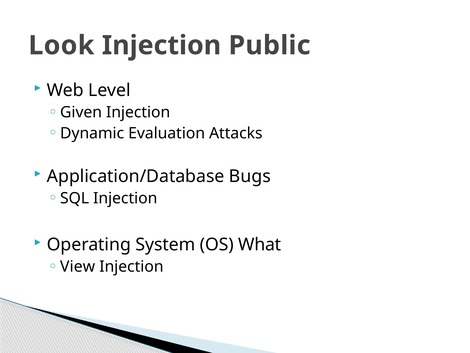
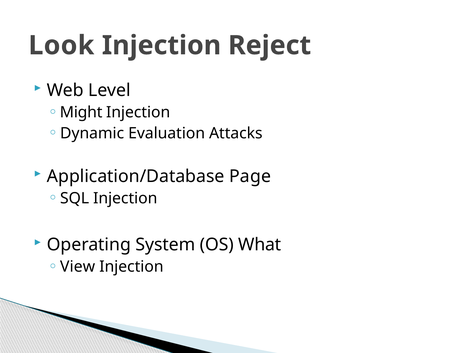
Public: Public -> Reject
Given: Given -> Might
Bugs: Bugs -> Page
